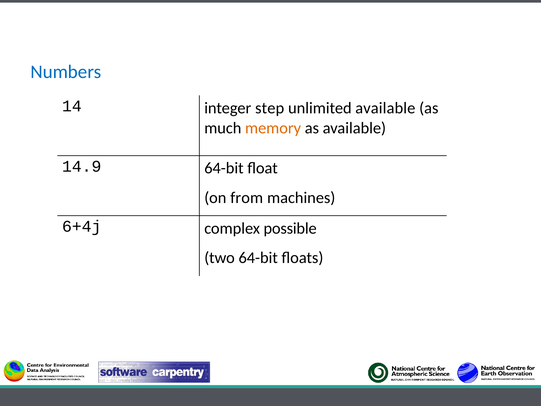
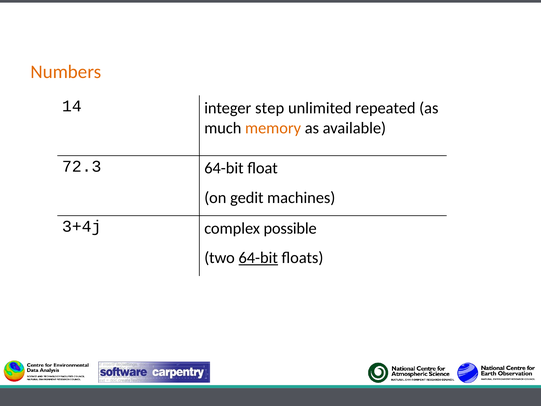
Numbers colour: blue -> orange
unlimited available: available -> repeated
14.9: 14.9 -> 72.3
from: from -> gedit
6+4j: 6+4j -> 3+4j
64-bit at (258, 258) underline: none -> present
